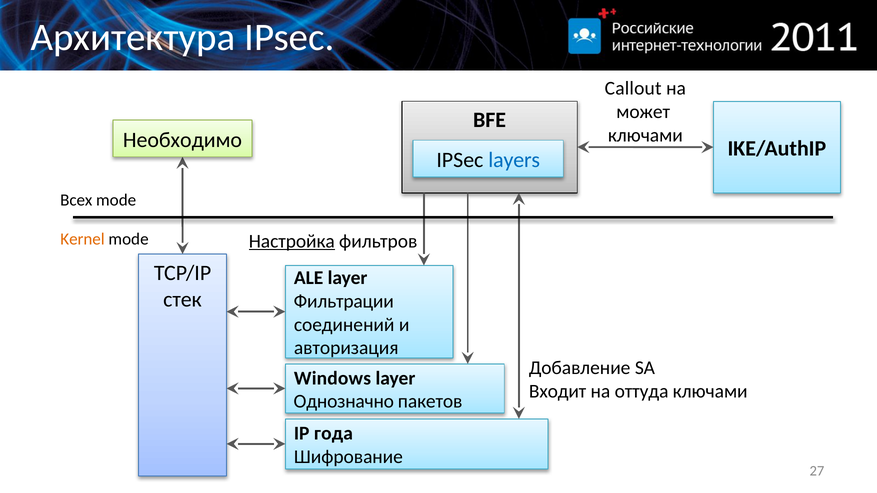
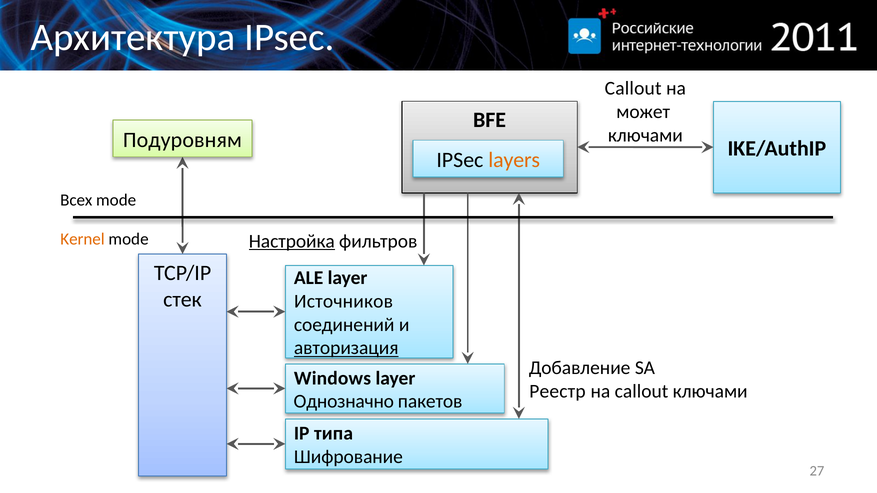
Необходимо: Необходимо -> Подуровням
layers colour: blue -> orange
Фильтрации: Фильтрации -> Источников
авторизация underline: none -> present
Входит: Входит -> Реестр
на оттуда: оттуда -> callout
года: года -> типа
